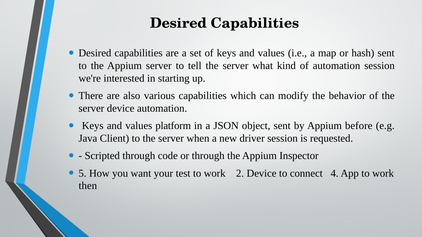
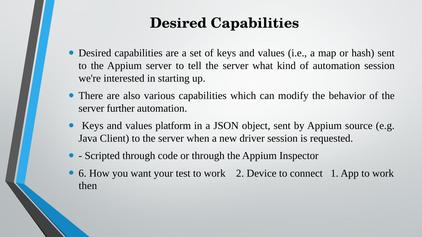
server device: device -> further
before: before -> source
5: 5 -> 6
4: 4 -> 1
